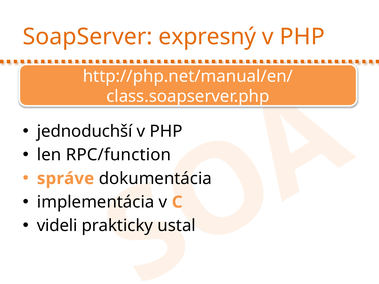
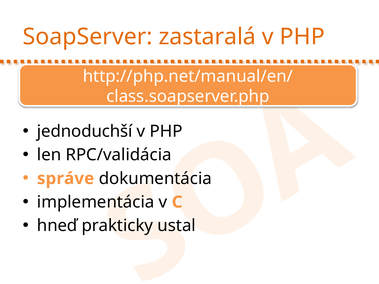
expresný: expresný -> zastaralá
RPC/function: RPC/function -> RPC/validácia
videli: videli -> hneď
